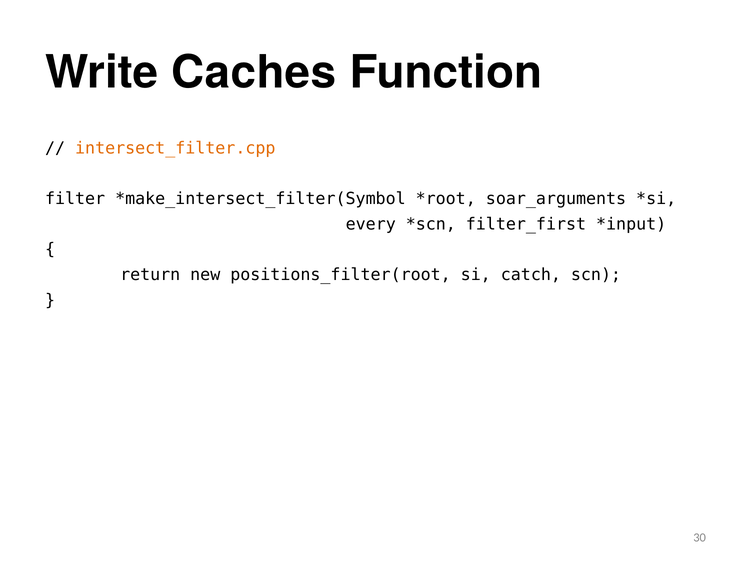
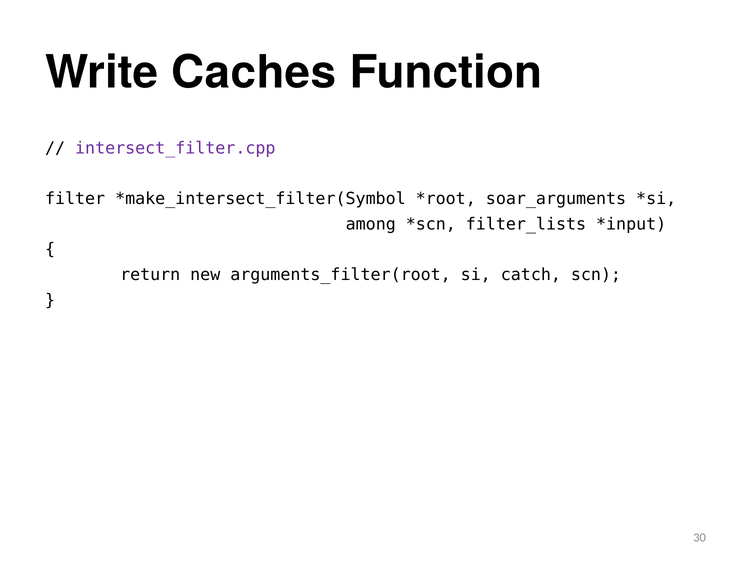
intersect_filter.cpp colour: orange -> purple
every: every -> among
filter_first: filter_first -> filter_lists
positions_filter(root: positions_filter(root -> arguments_filter(root
